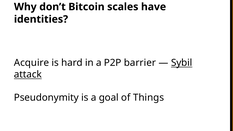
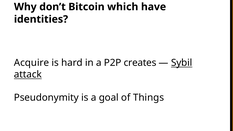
scales: scales -> which
barrier: barrier -> creates
